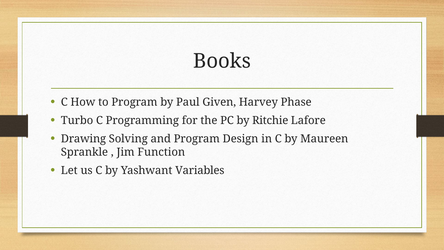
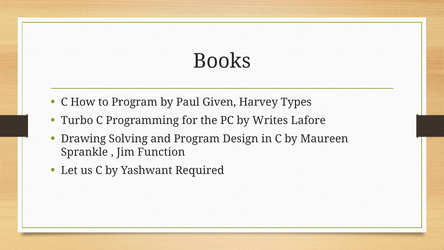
Phase: Phase -> Types
Ritchie: Ritchie -> Writes
Variables: Variables -> Required
